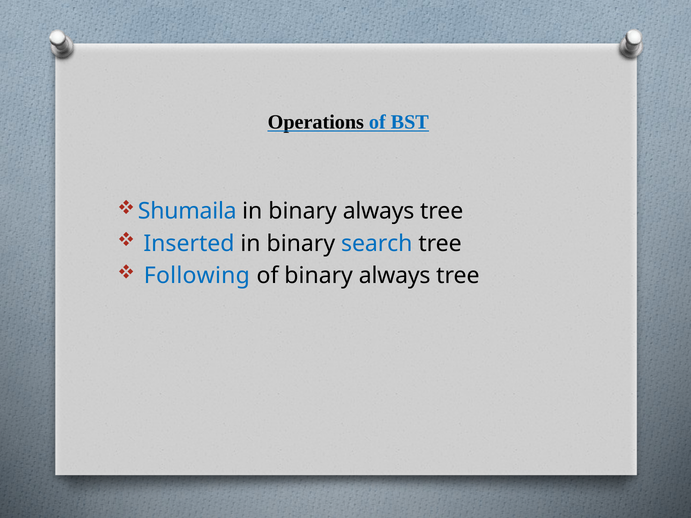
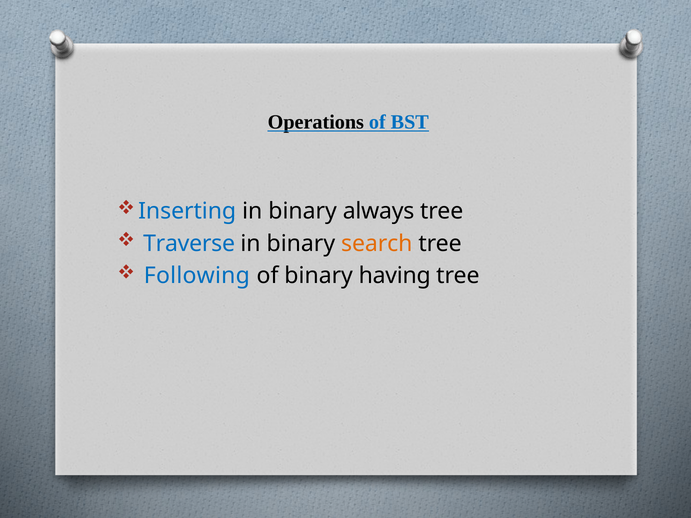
Shumaila: Shumaila -> Inserting
Inserted: Inserted -> Traverse
search colour: blue -> orange
of binary always: always -> having
